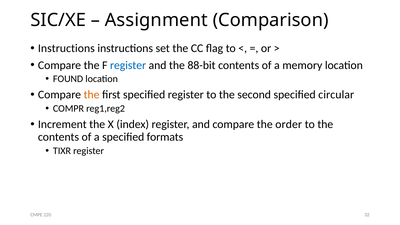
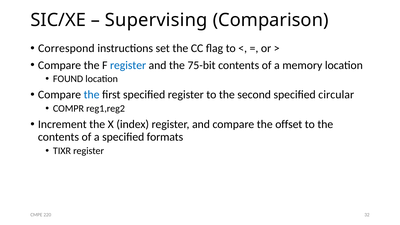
Assignment: Assignment -> Supervising
Instructions at (66, 48): Instructions -> Correspond
88-bit: 88-bit -> 75-bit
the at (92, 95) colour: orange -> blue
order: order -> offset
